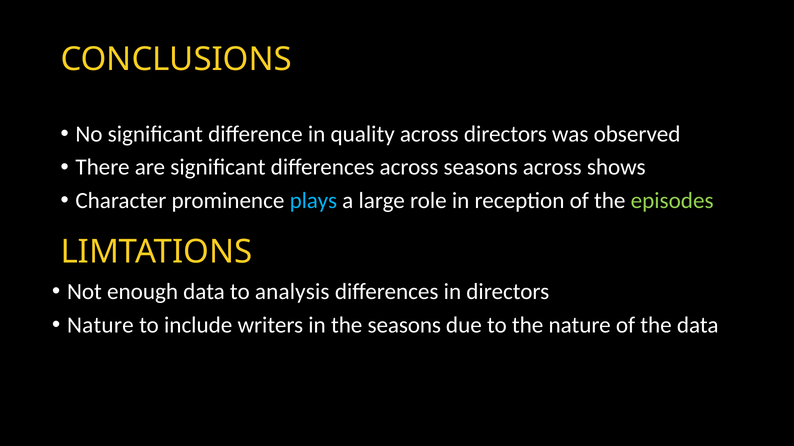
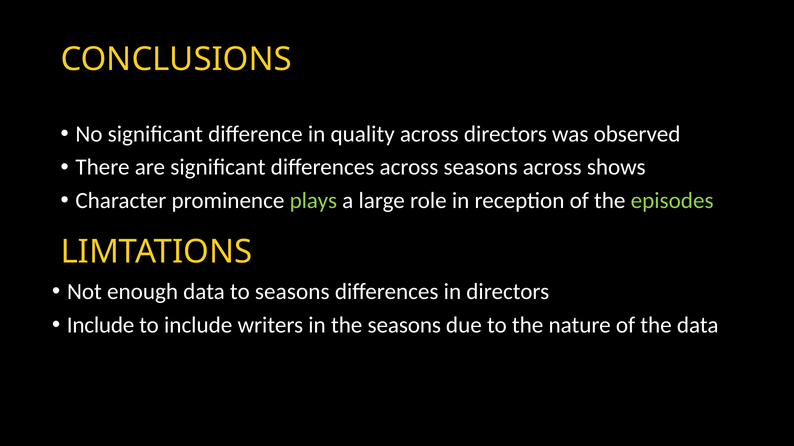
plays colour: light blue -> light green
to analysis: analysis -> seasons
Nature at (100, 325): Nature -> Include
